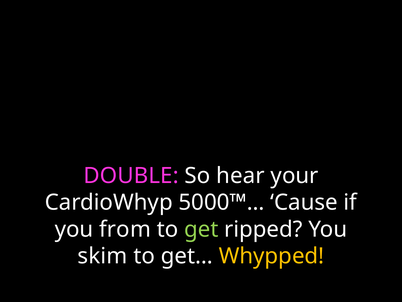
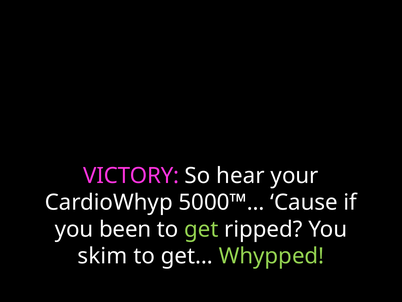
DOUBLE: DOUBLE -> VICTORY
from: from -> been
Whypped colour: yellow -> light green
